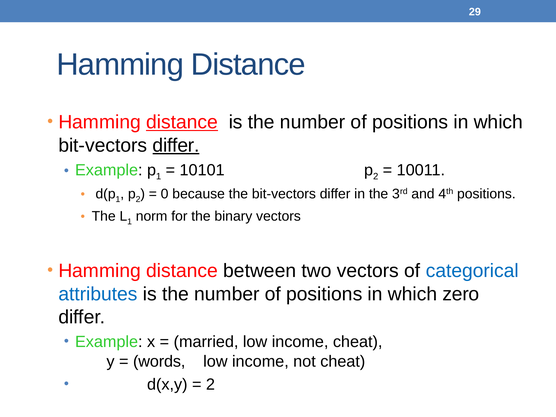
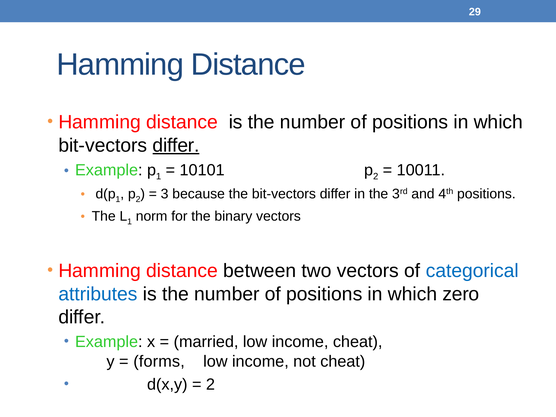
distance at (182, 122) underline: present -> none
0: 0 -> 3
words: words -> forms
